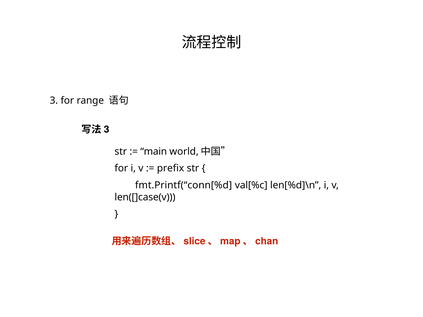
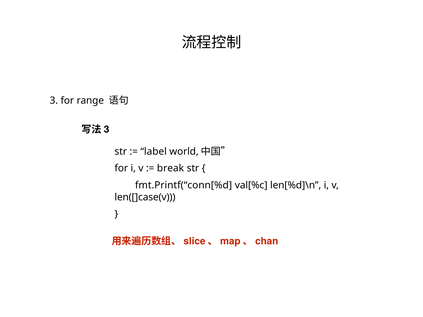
main: main -> label
prefix: prefix -> break
